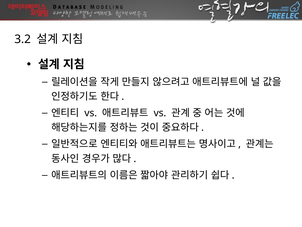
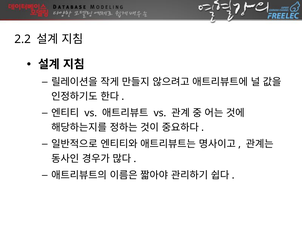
3.2: 3.2 -> 2.2
